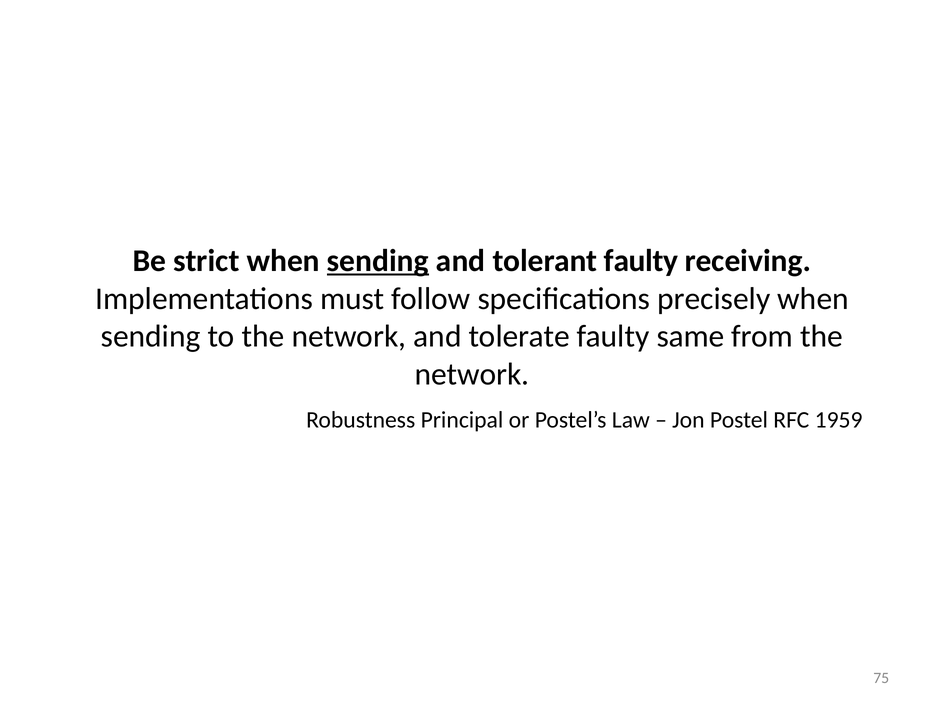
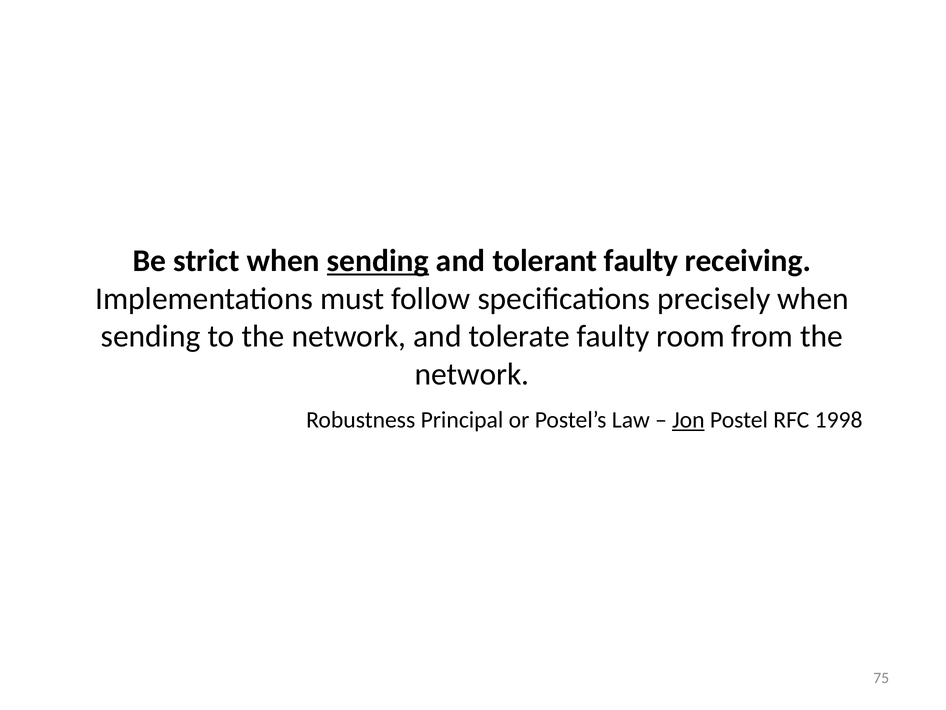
same: same -> room
Jon underline: none -> present
1959: 1959 -> 1998
